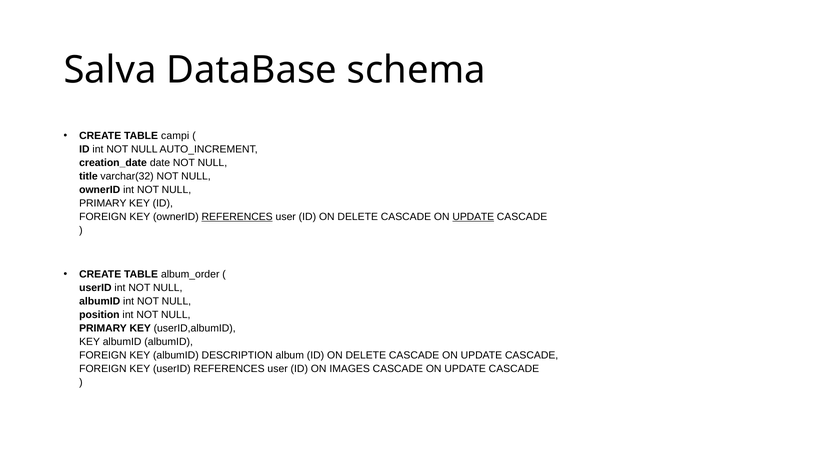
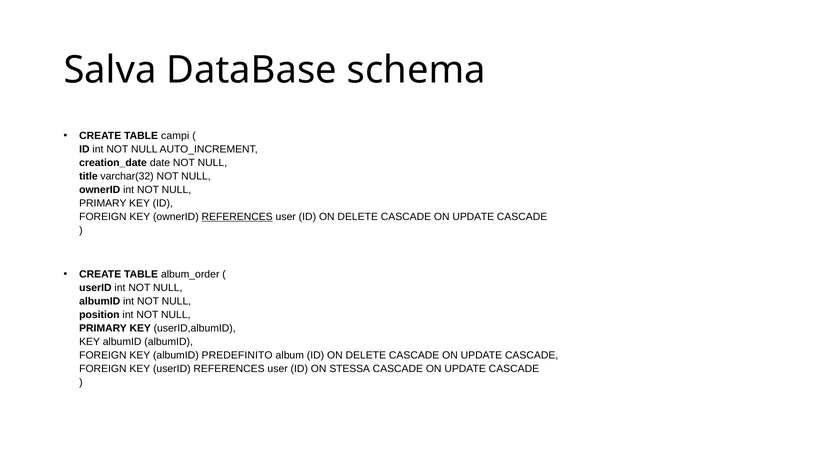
UPDATE at (473, 217) underline: present -> none
DESCRIPTION: DESCRIPTION -> PREDEFINITO
IMAGES: IMAGES -> STESSA
